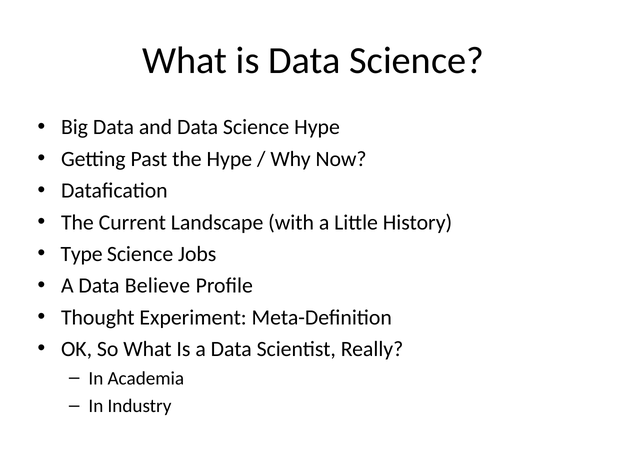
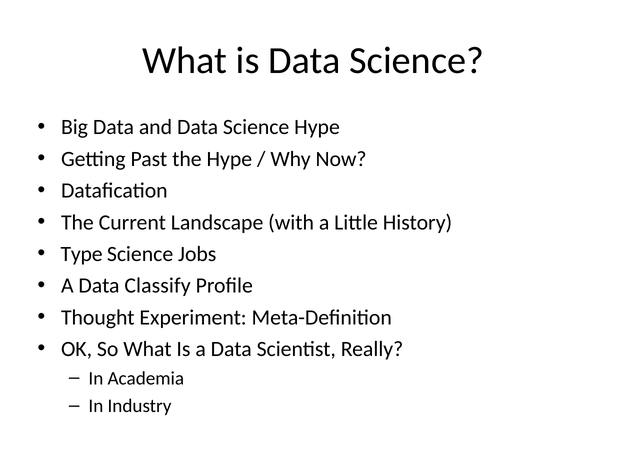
Believe: Believe -> Classify
